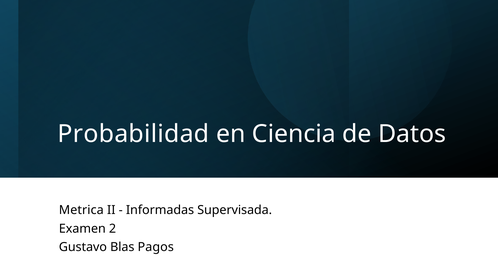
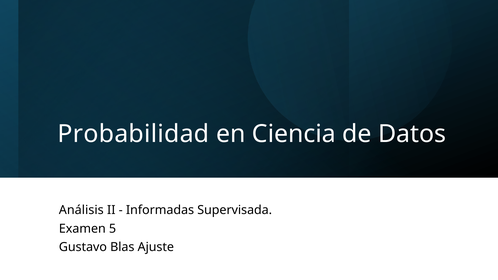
Metrica: Metrica -> Análisis
2: 2 -> 5
Pagos: Pagos -> Ajuste
